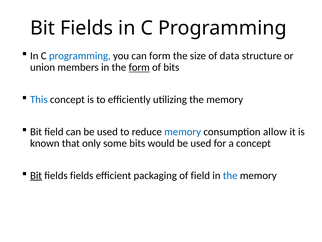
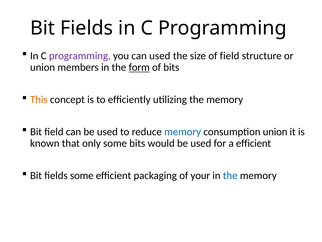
programming at (80, 56) colour: blue -> purple
can form: form -> used
of data: data -> field
This colour: blue -> orange
consumption allow: allow -> union
a concept: concept -> efficient
Bit at (36, 175) underline: present -> none
fields fields: fields -> some
of field: field -> your
